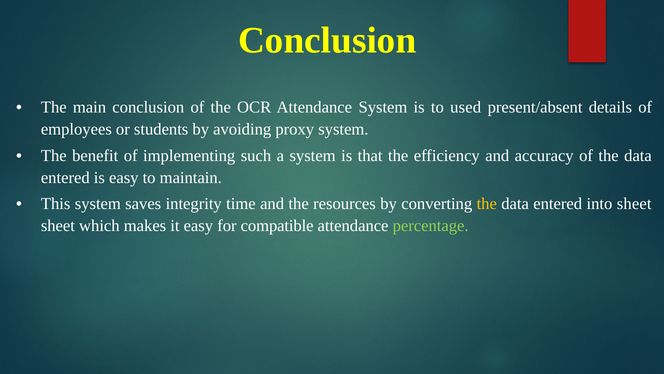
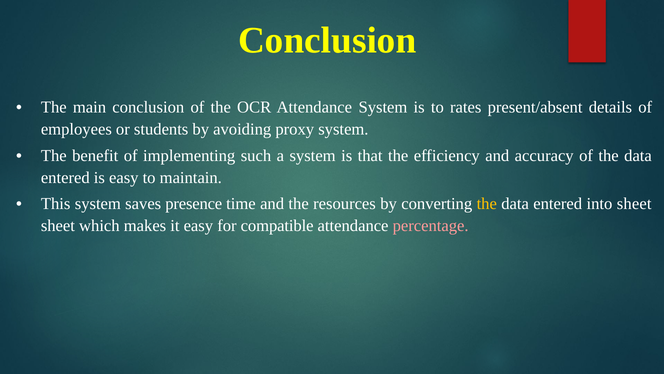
used: used -> rates
integrity: integrity -> presence
percentage colour: light green -> pink
